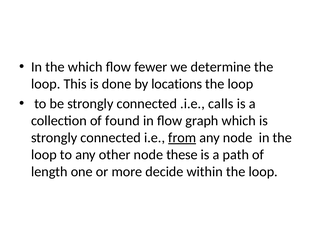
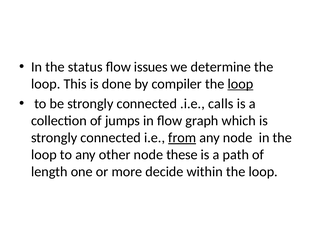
the which: which -> status
fewer: fewer -> issues
locations: locations -> compiler
loop at (240, 84) underline: none -> present
found: found -> jumps
